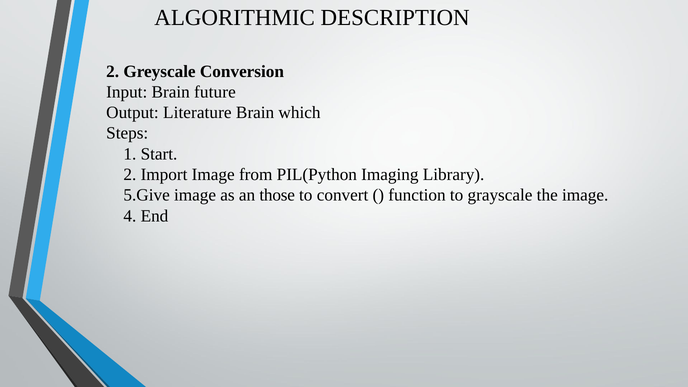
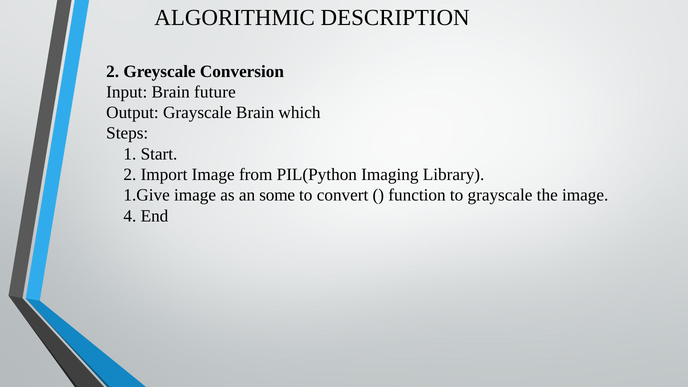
Output Literature: Literature -> Grayscale
5.Give: 5.Give -> 1.Give
those: those -> some
